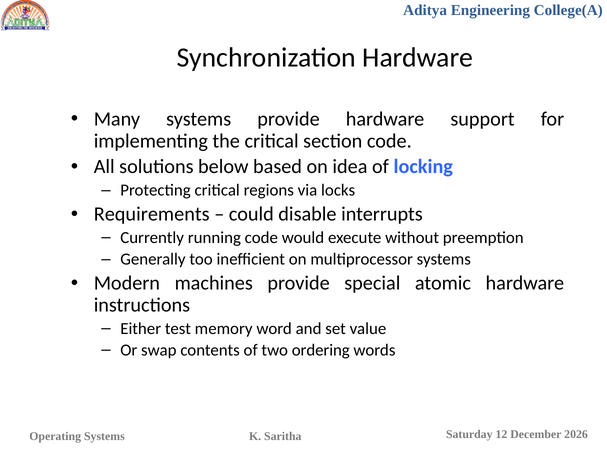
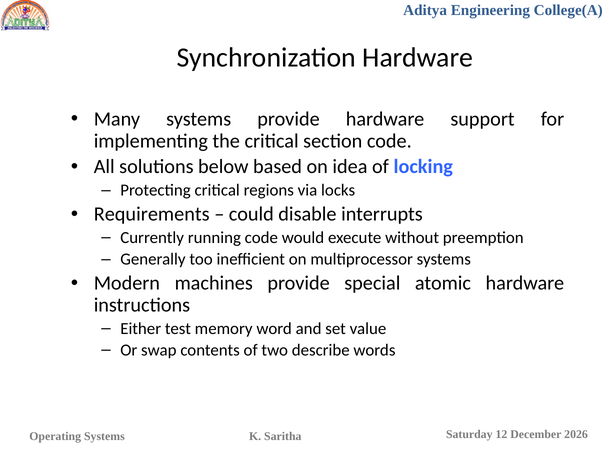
ordering: ordering -> describe
